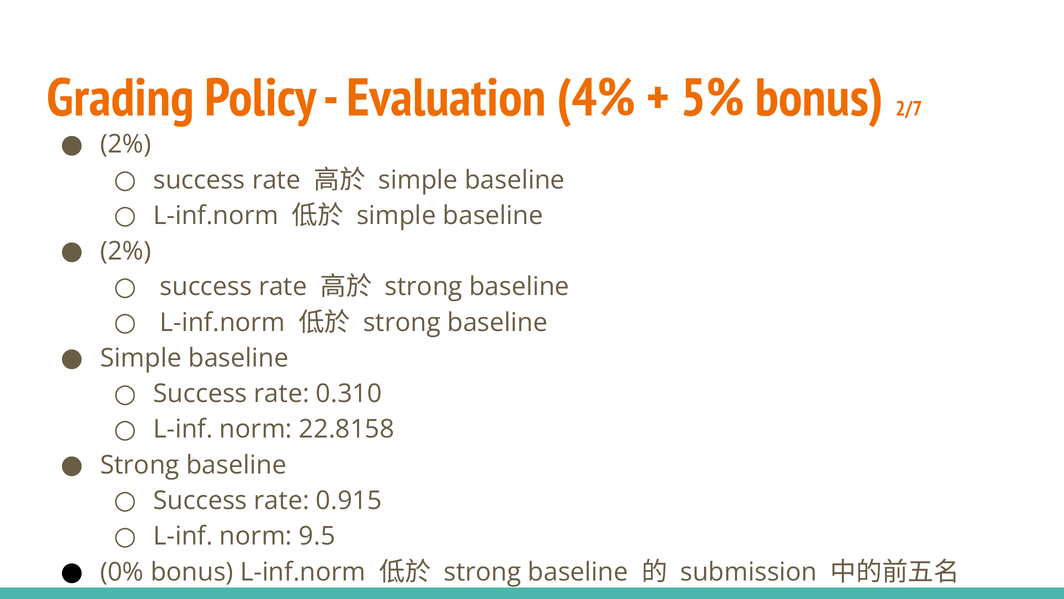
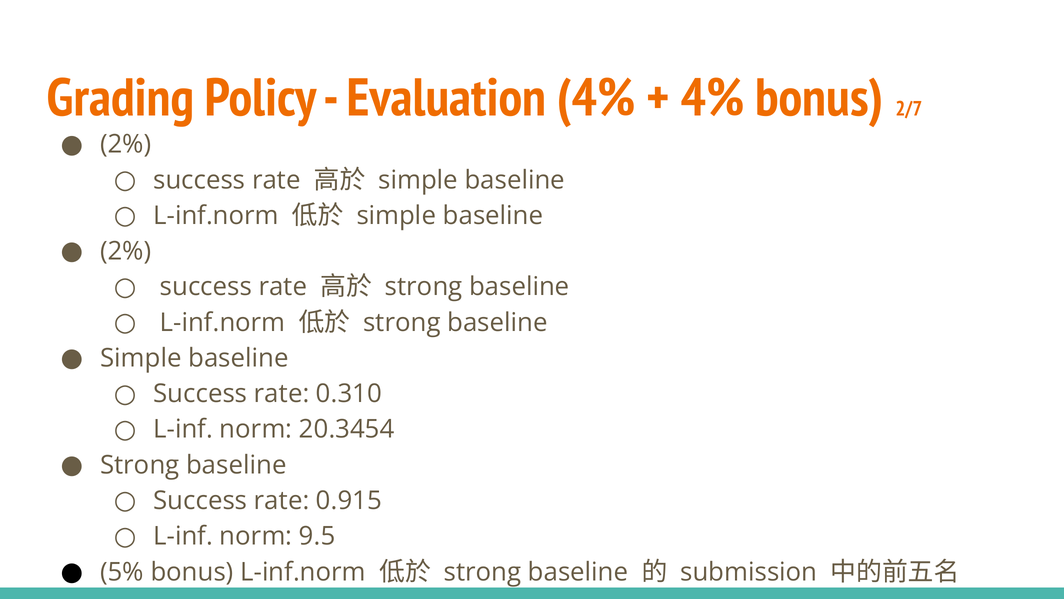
5% at (713, 98): 5% -> 4%
22.8158: 22.8158 -> 20.3454
0%: 0% -> 5%
